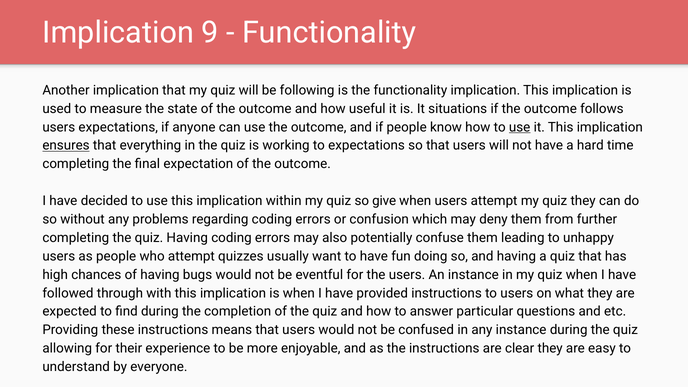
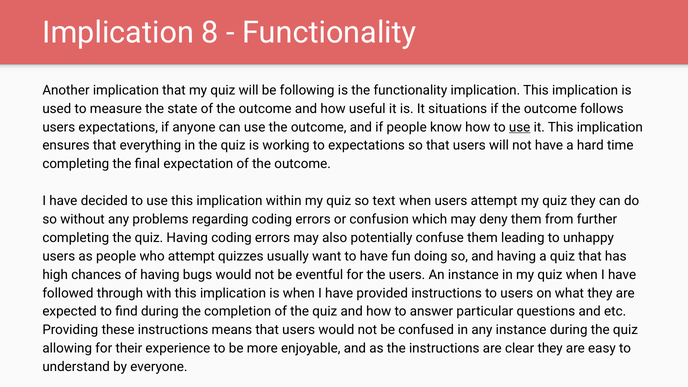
9: 9 -> 8
ensures underline: present -> none
give: give -> text
